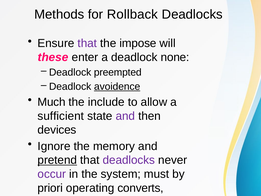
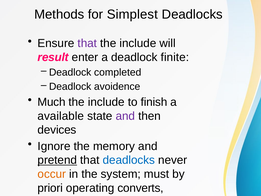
Rollback: Rollback -> Simplest
impose at (138, 43): impose -> include
these: these -> result
none: none -> finite
preempted: preempted -> completed
avoidence underline: present -> none
allow: allow -> finish
sufficient: sufficient -> available
deadlocks at (129, 160) colour: purple -> blue
occur colour: purple -> orange
